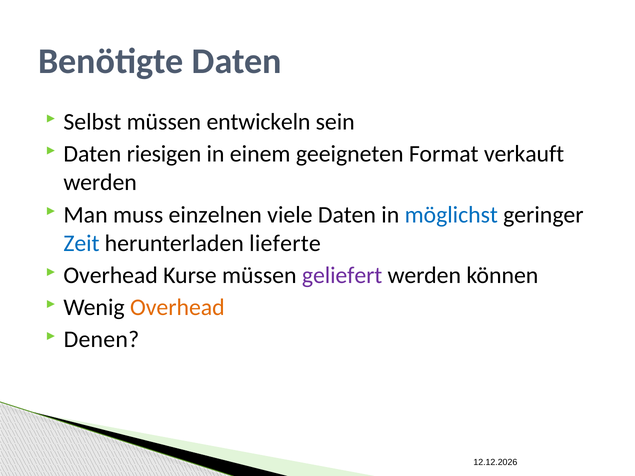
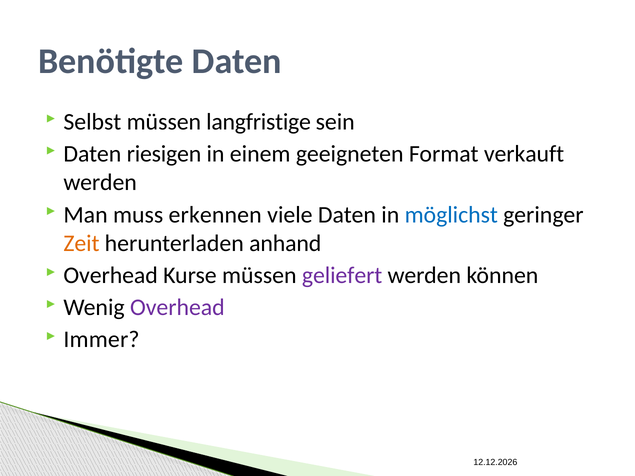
entwickeln: entwickeln -> langfristige
einzelnen: einzelnen -> erkennen
Zeit colour: blue -> orange
lieferte: lieferte -> anhand
Overhead at (177, 308) colour: orange -> purple
Denen: Denen -> Immer
